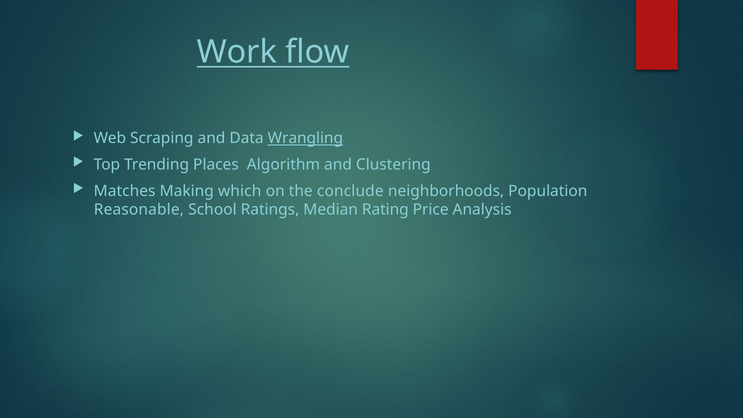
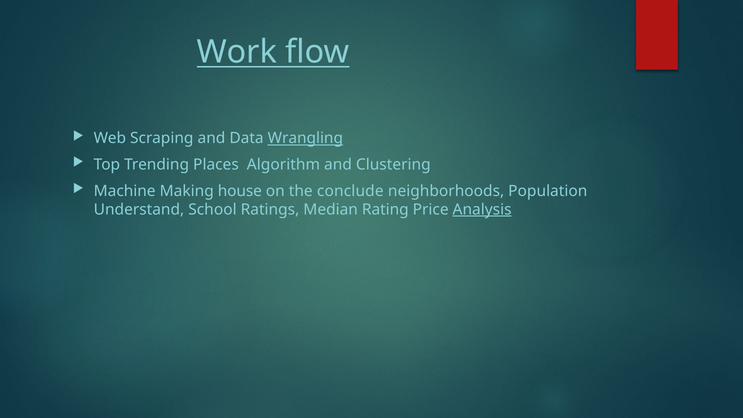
Matches: Matches -> Machine
which: which -> house
Reasonable: Reasonable -> Understand
Analysis underline: none -> present
